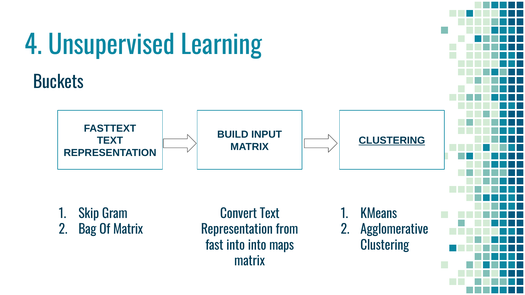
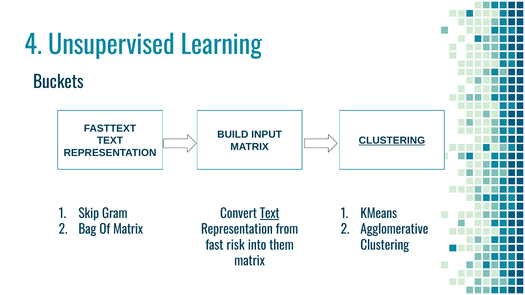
Text at (270, 214) underline: none -> present
fast into: into -> risk
maps: maps -> them
